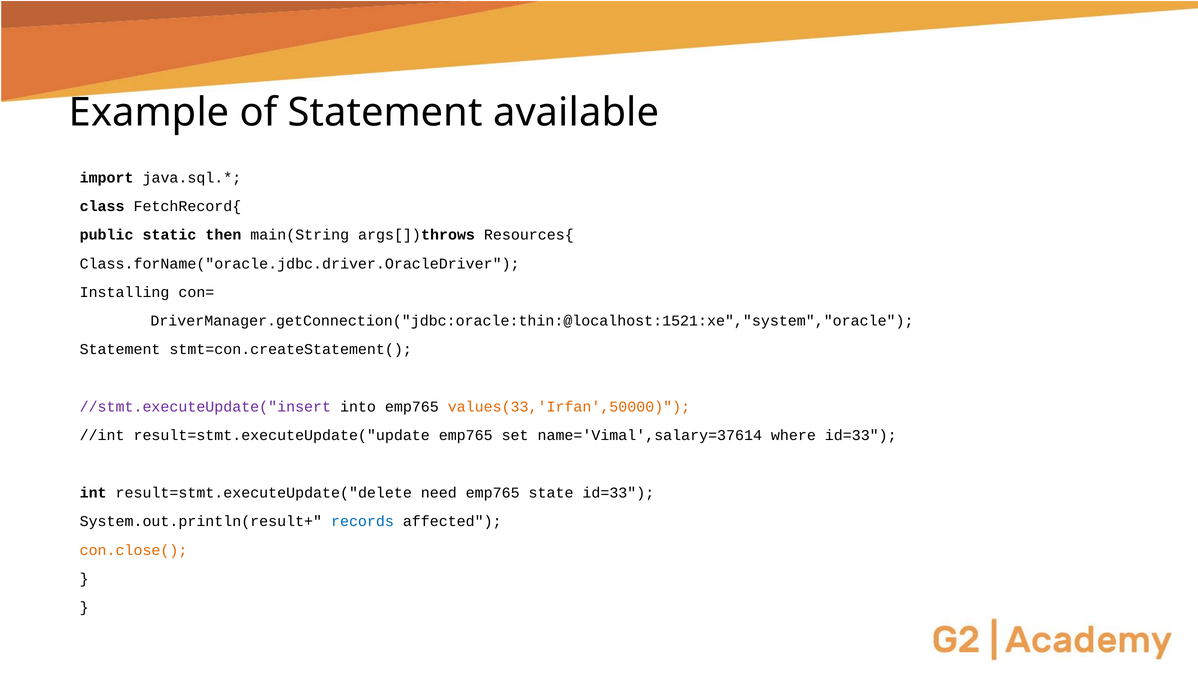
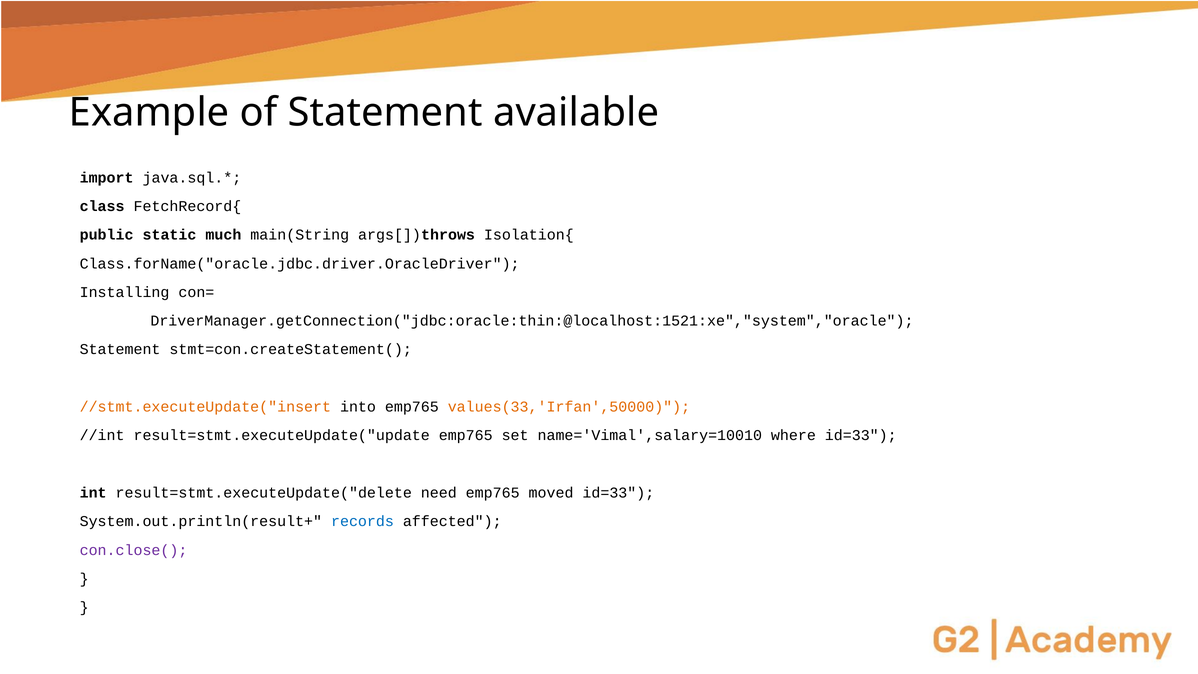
then: then -> much
Resources{: Resources{ -> Isolation{
//stmt.executeUpdate("insert colour: purple -> orange
name='Vimal',salary=37614: name='Vimal',salary=37614 -> name='Vimal',salary=10010
state: state -> moved
con.close( colour: orange -> purple
